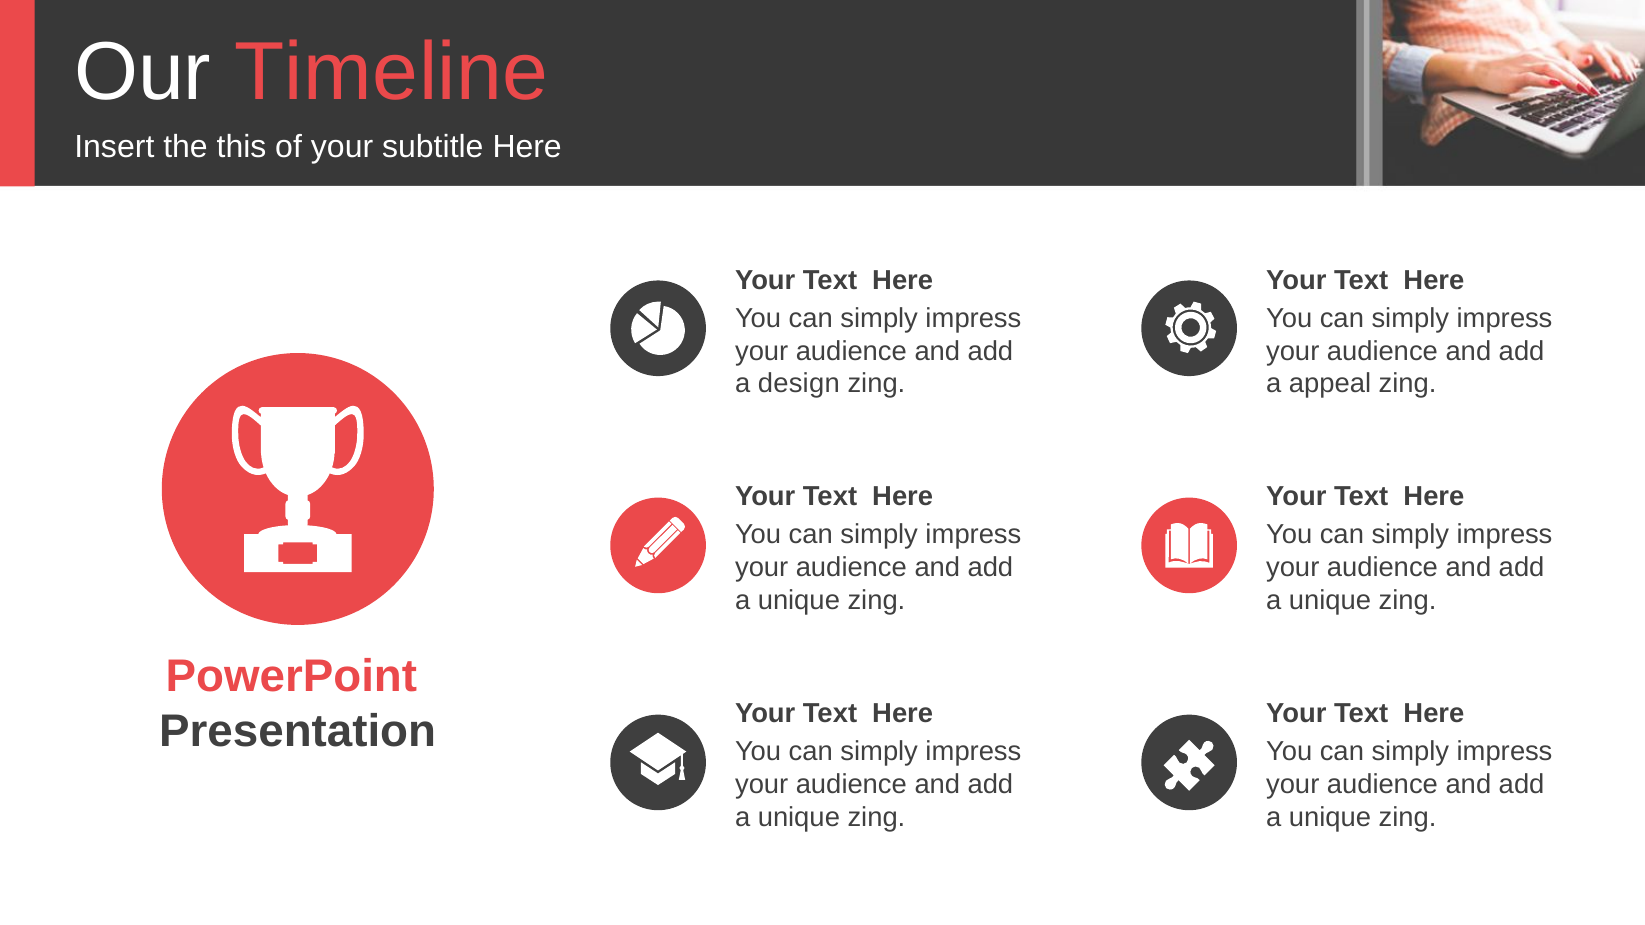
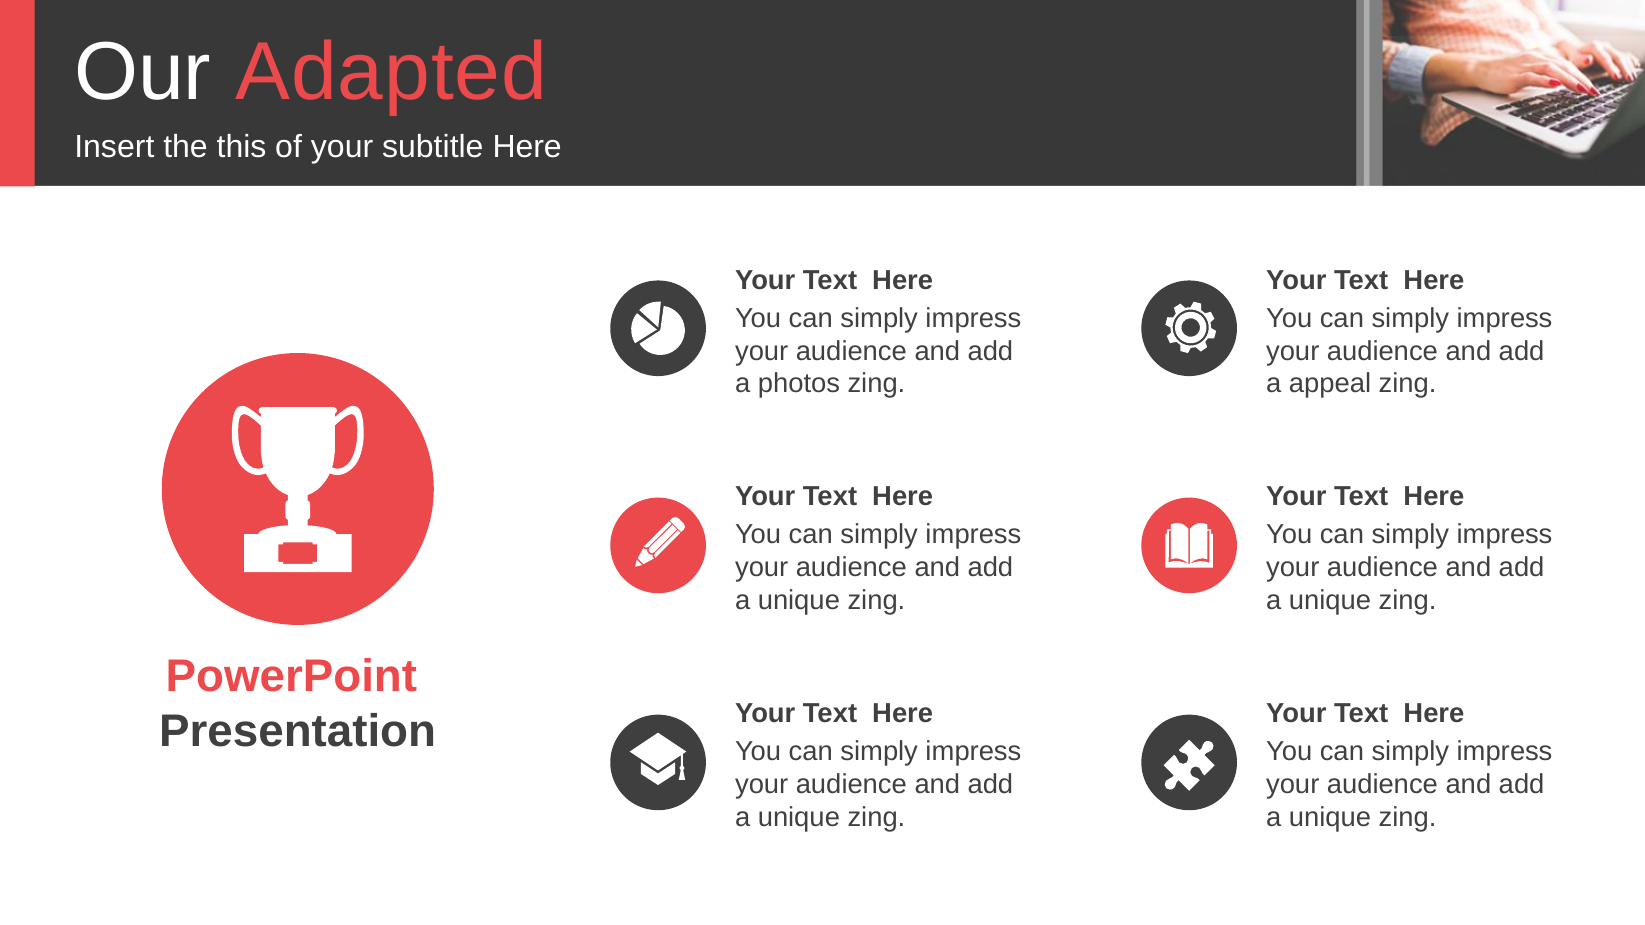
Timeline: Timeline -> Adapted
design: design -> photos
